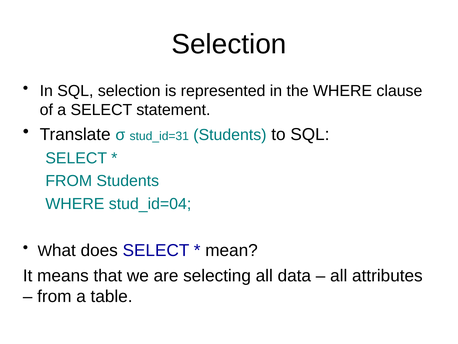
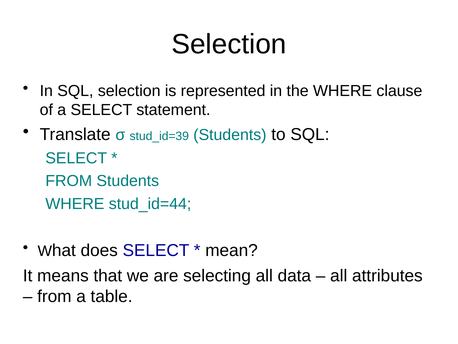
stud_id=31: stud_id=31 -> stud_id=39
stud_id=04: stud_id=04 -> stud_id=44
